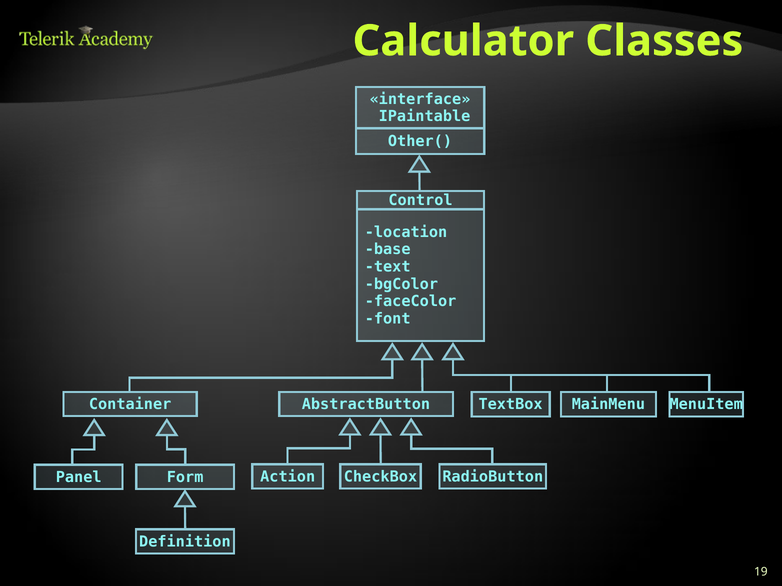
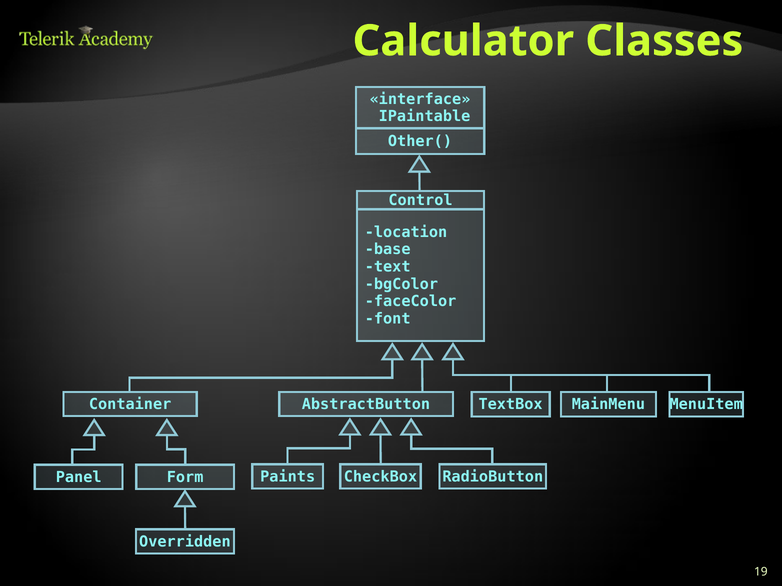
Action: Action -> Paints
Definition: Definition -> Overridden
